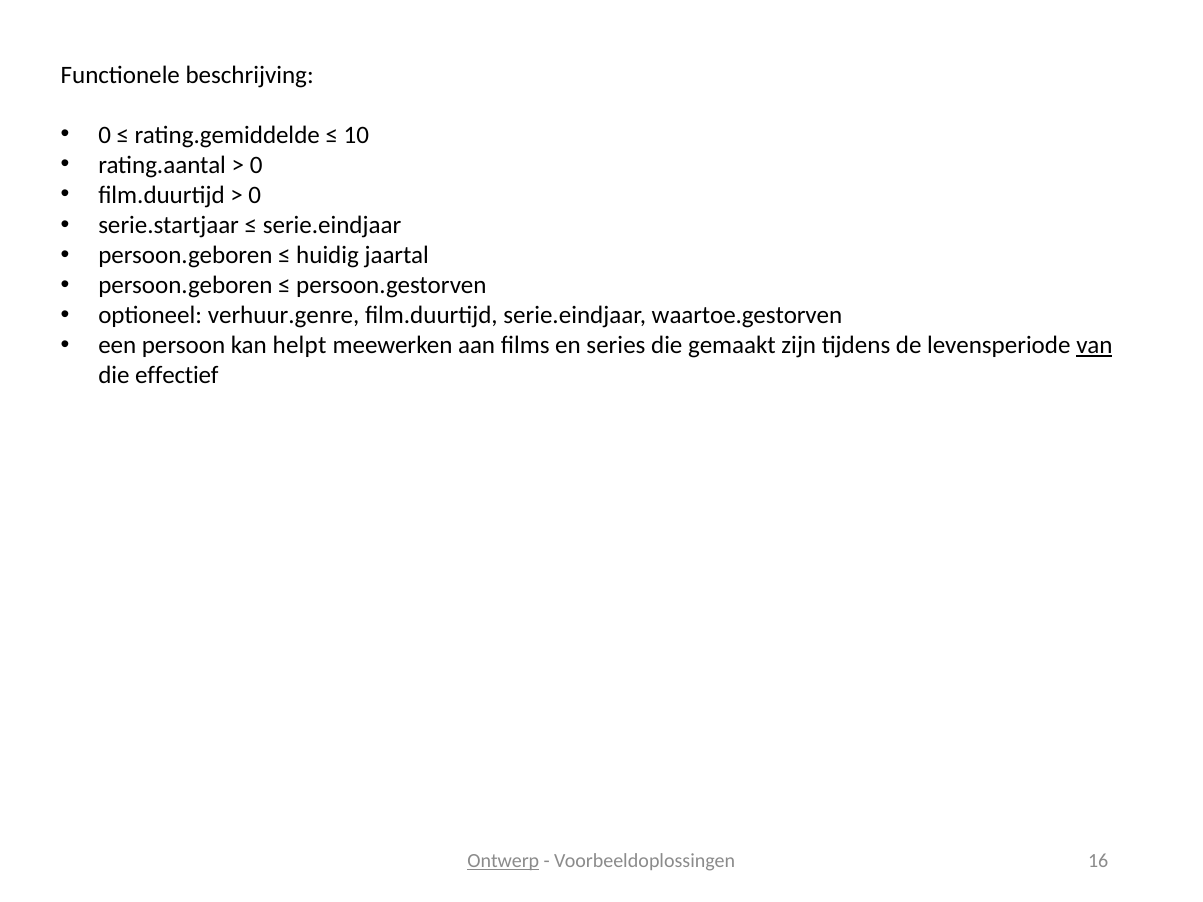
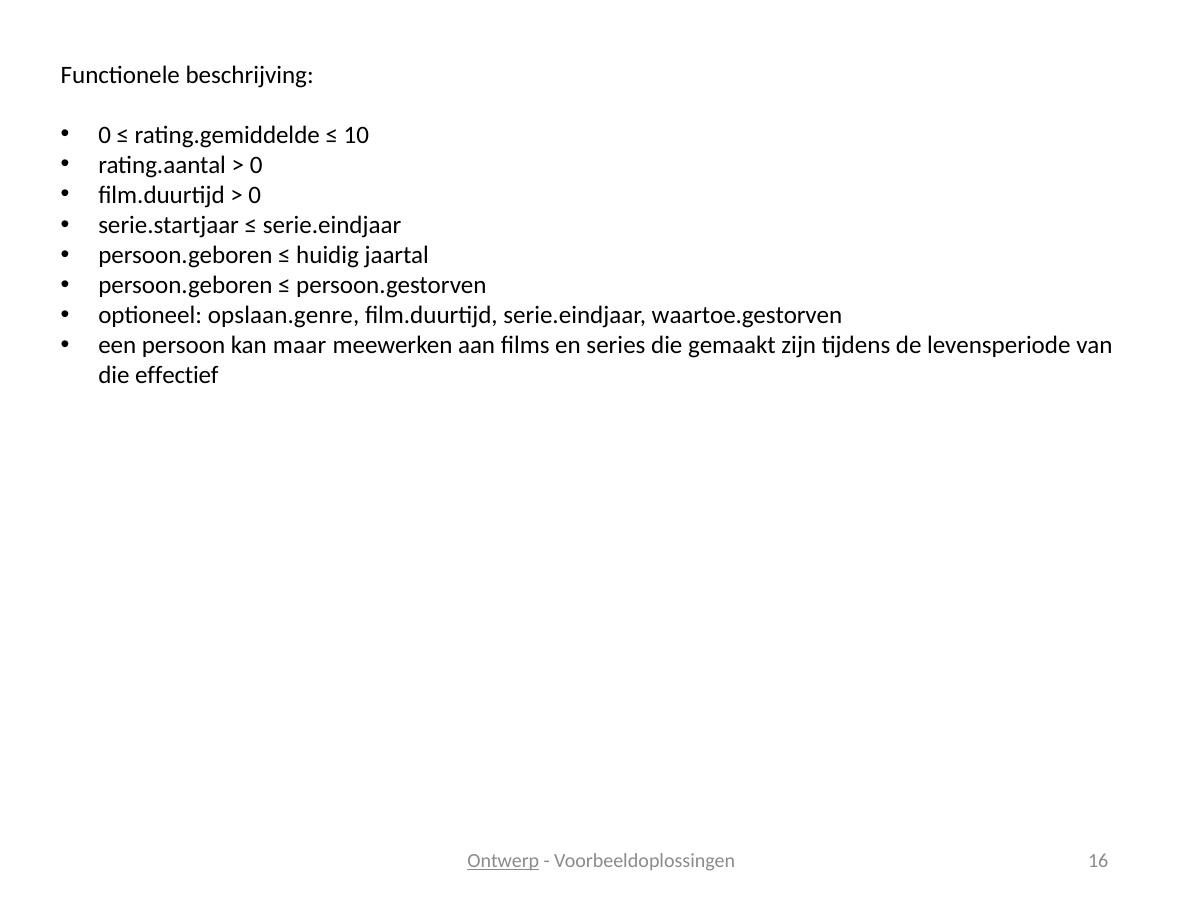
verhuur.genre: verhuur.genre -> opslaan.genre
helpt: helpt -> maar
van underline: present -> none
